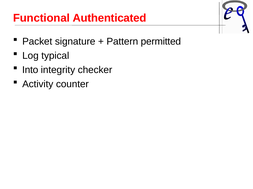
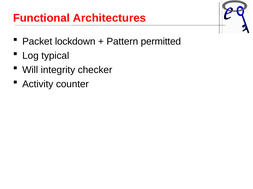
Authenticated: Authenticated -> Architectures
signature: signature -> lockdown
Into: Into -> Will
